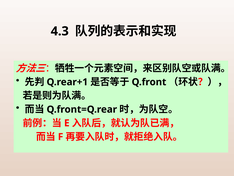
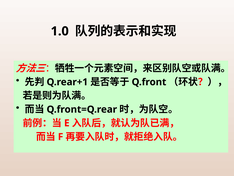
4.3: 4.3 -> 1.0
